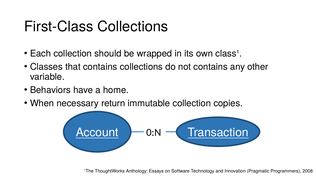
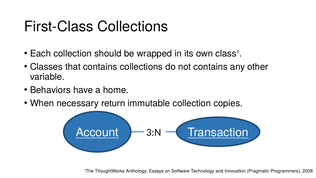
0:N: 0:N -> 3:N
